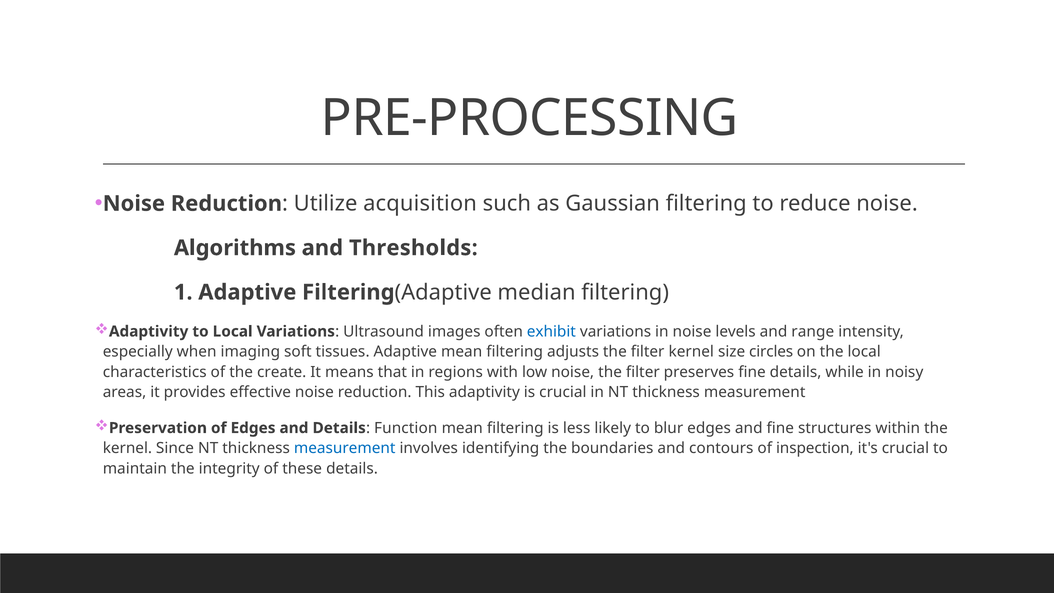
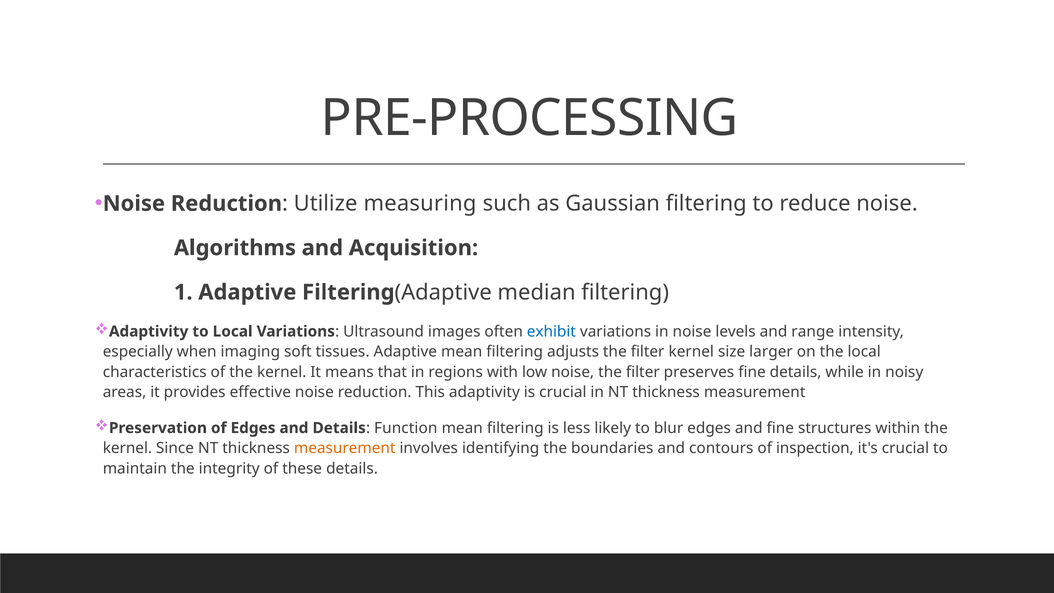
acquisition: acquisition -> measuring
Thresholds: Thresholds -> Acquisition
circles: circles -> larger
of the create: create -> kernel
measurement at (345, 448) colour: blue -> orange
